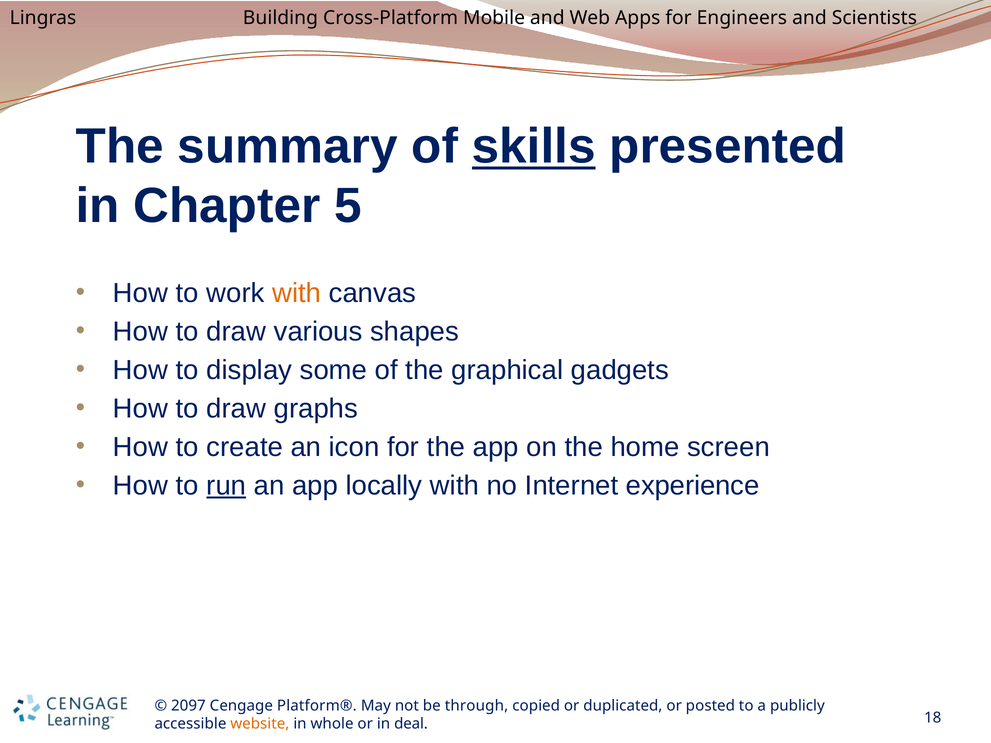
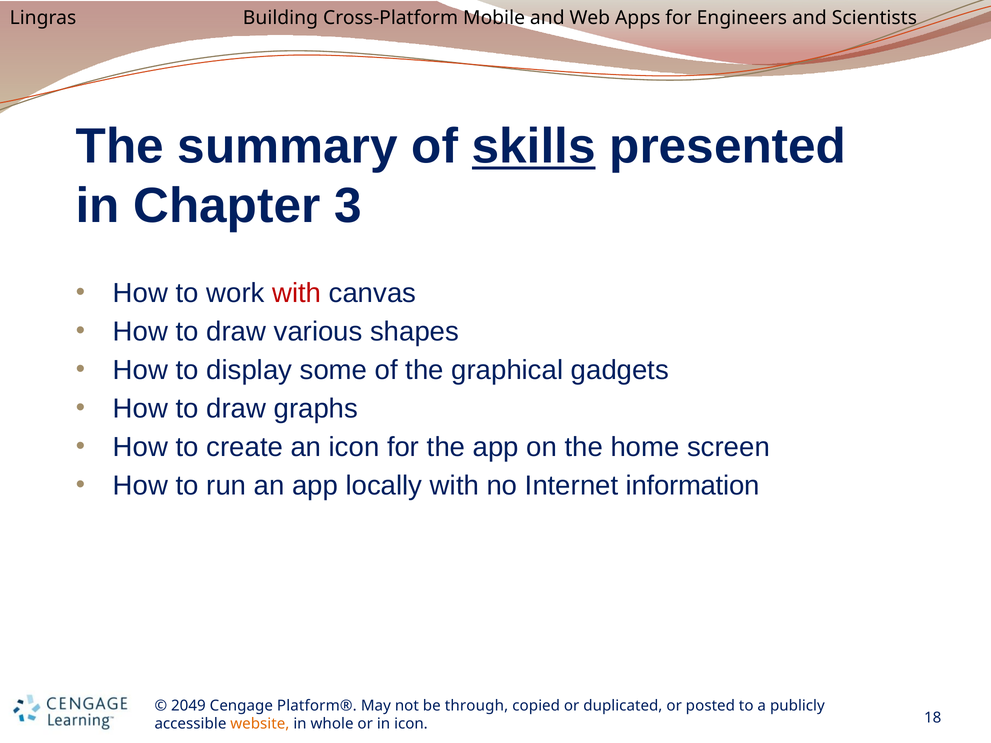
5: 5 -> 3
with at (297, 293) colour: orange -> red
run underline: present -> none
experience: experience -> information
2097: 2097 -> 2049
in deal: deal -> icon
